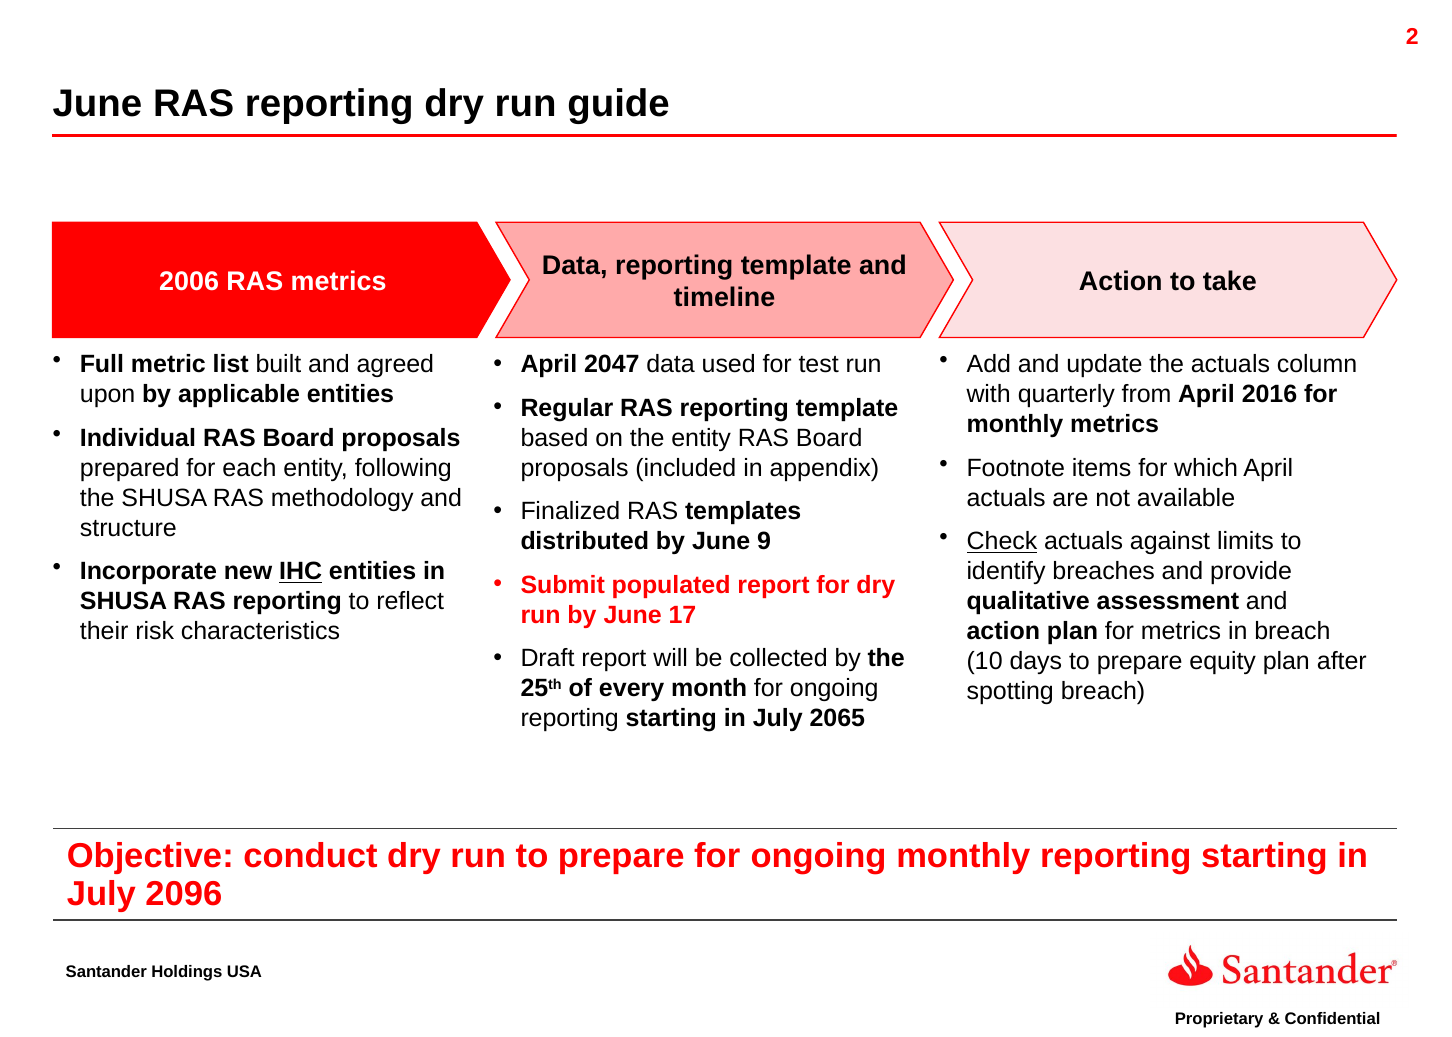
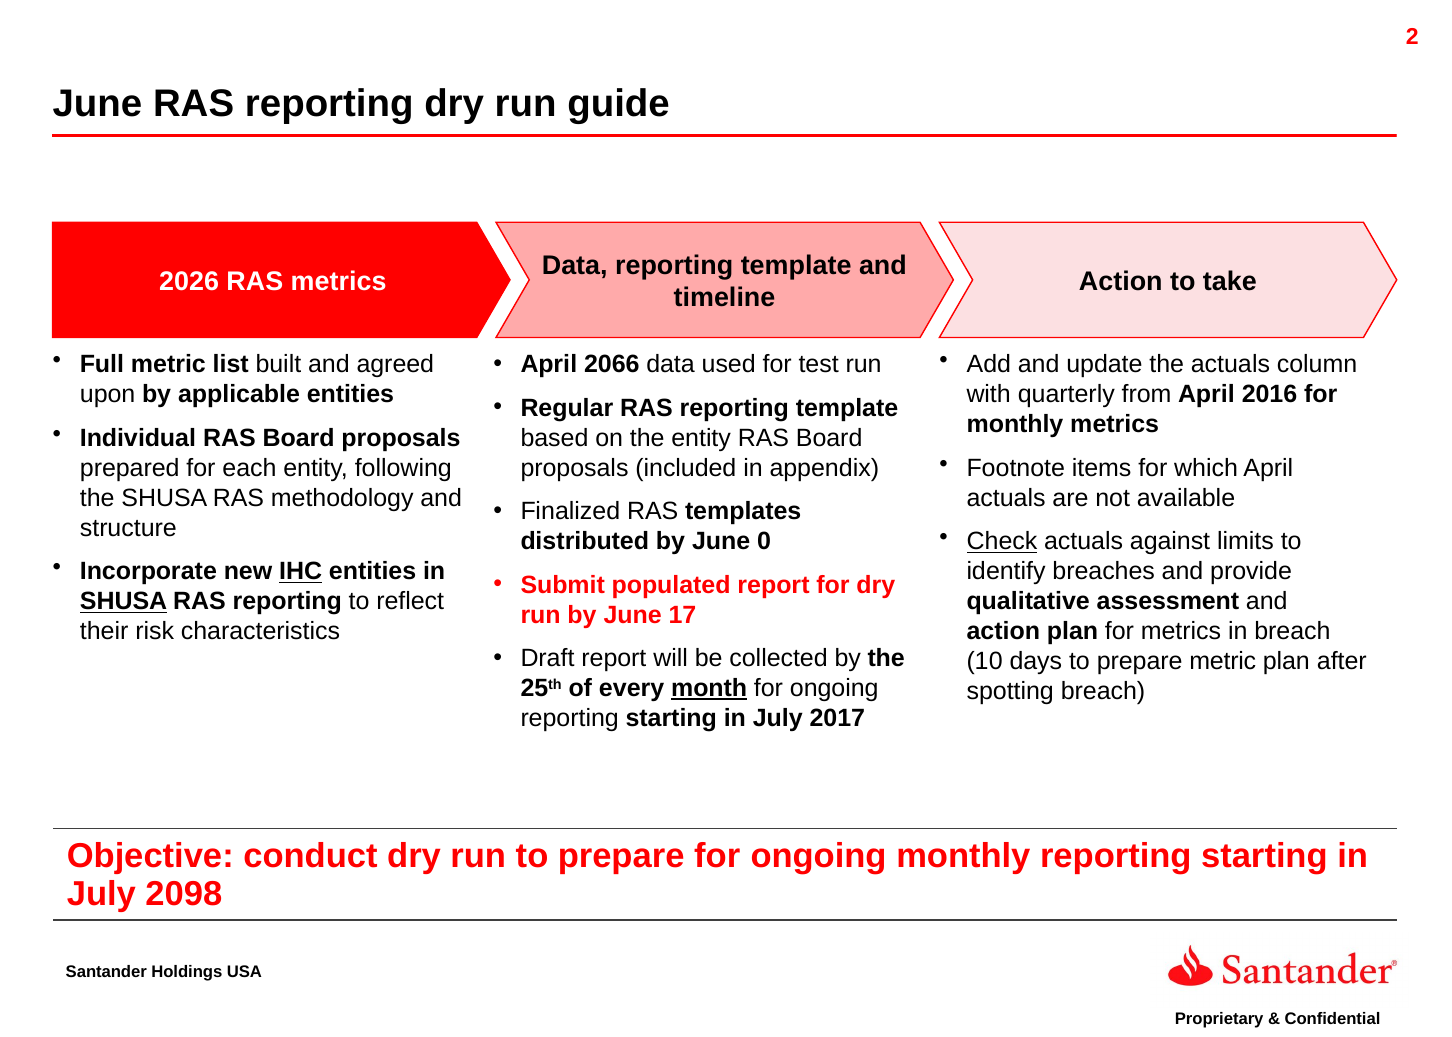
2006: 2006 -> 2026
2047: 2047 -> 2066
9: 9 -> 0
SHUSA at (124, 602) underline: none -> present
prepare equity: equity -> metric
month underline: none -> present
2065: 2065 -> 2017
2096: 2096 -> 2098
